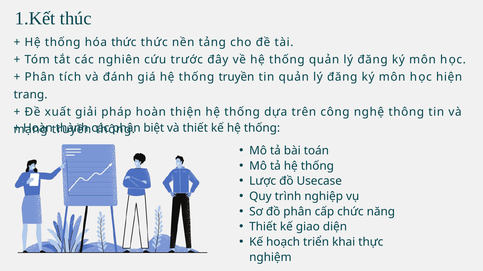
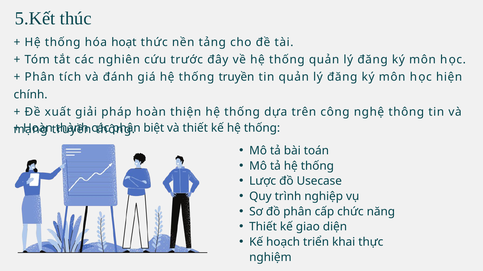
1.Kết: 1.Kết -> 5.Kết
hóa thức: thức -> hoạt
trang: trang -> chính
